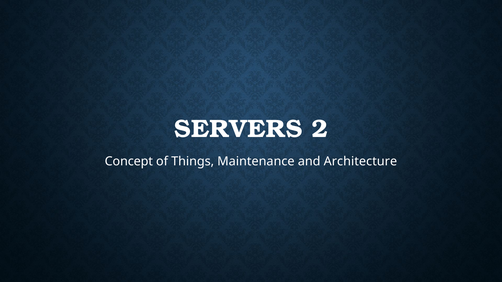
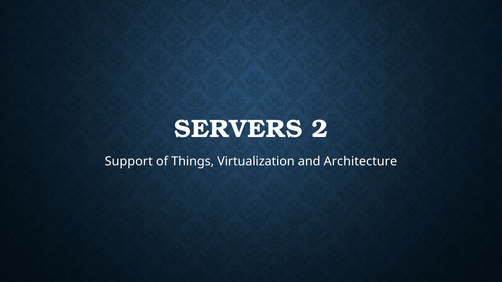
Concept: Concept -> Support
Maintenance: Maintenance -> Virtualization
